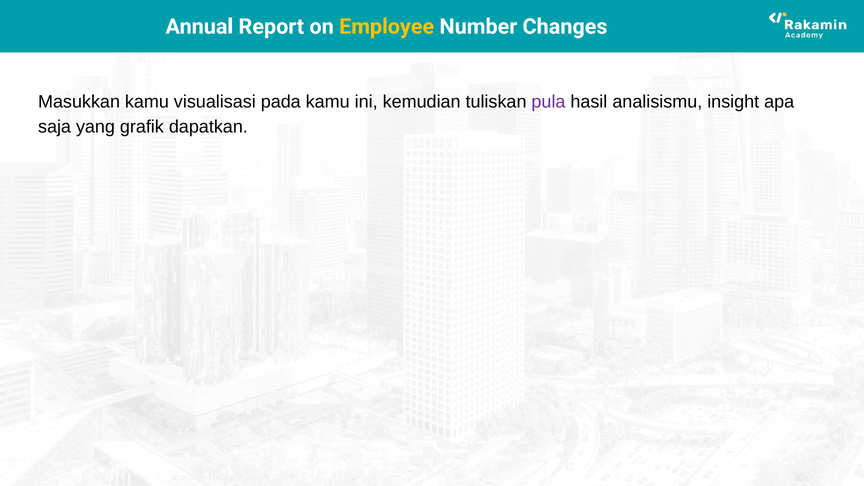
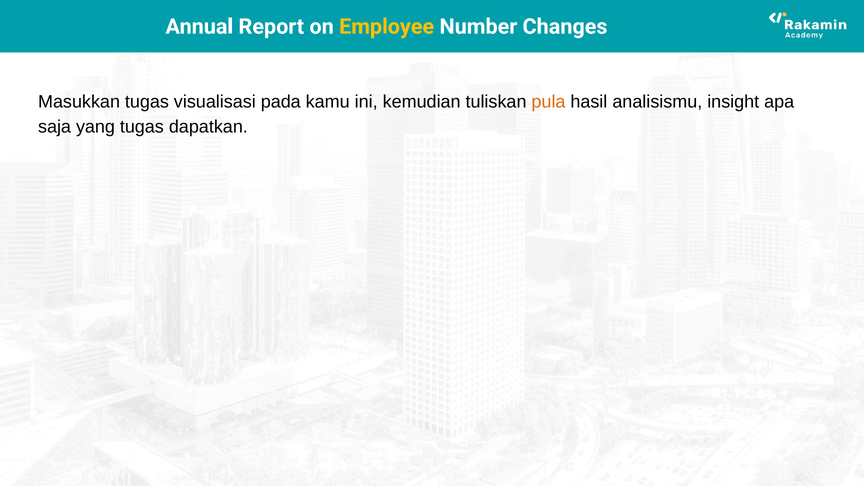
Masukkan kamu: kamu -> tugas
pula colour: purple -> orange
yang grafik: grafik -> tugas
